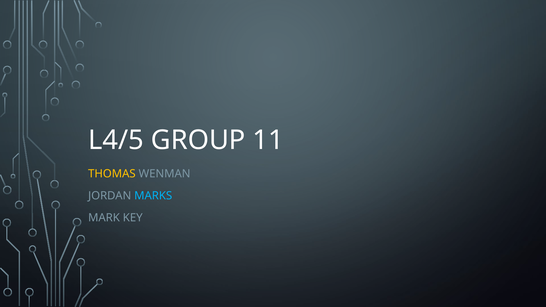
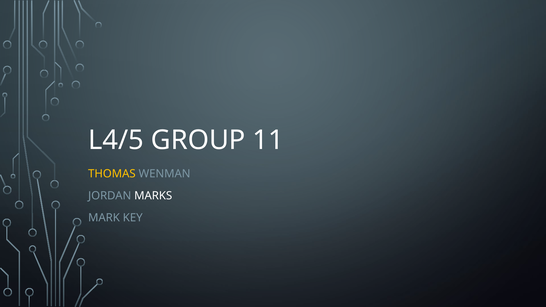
MARKS colour: light blue -> white
